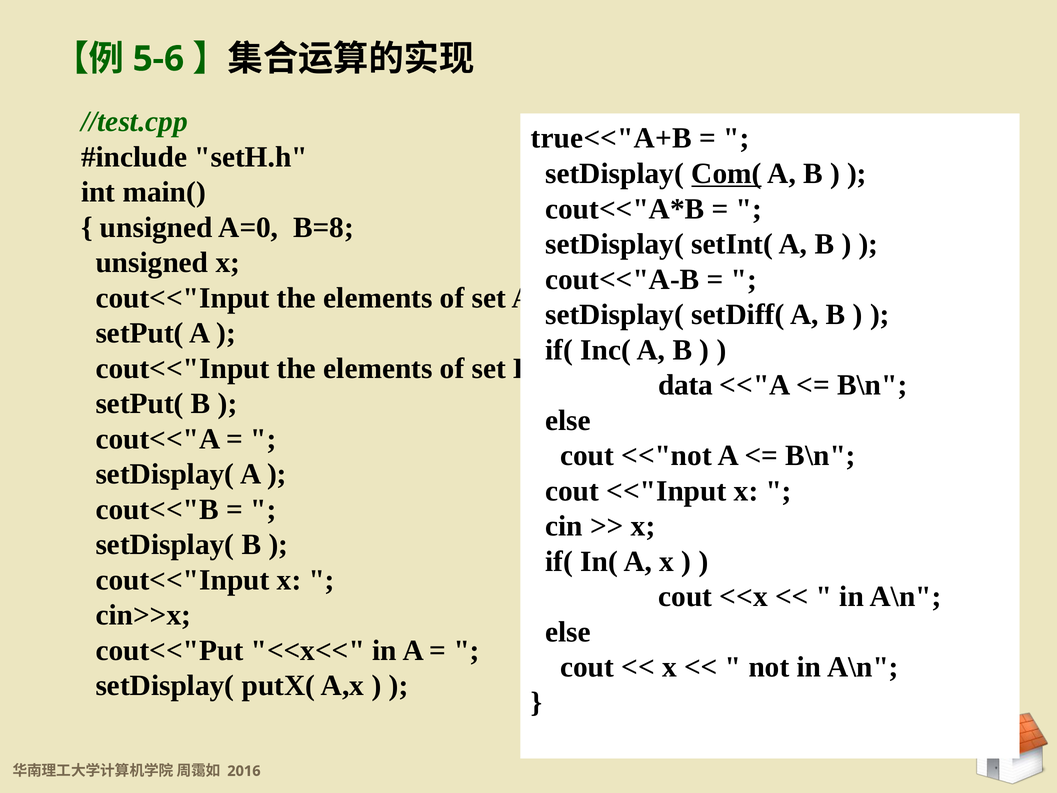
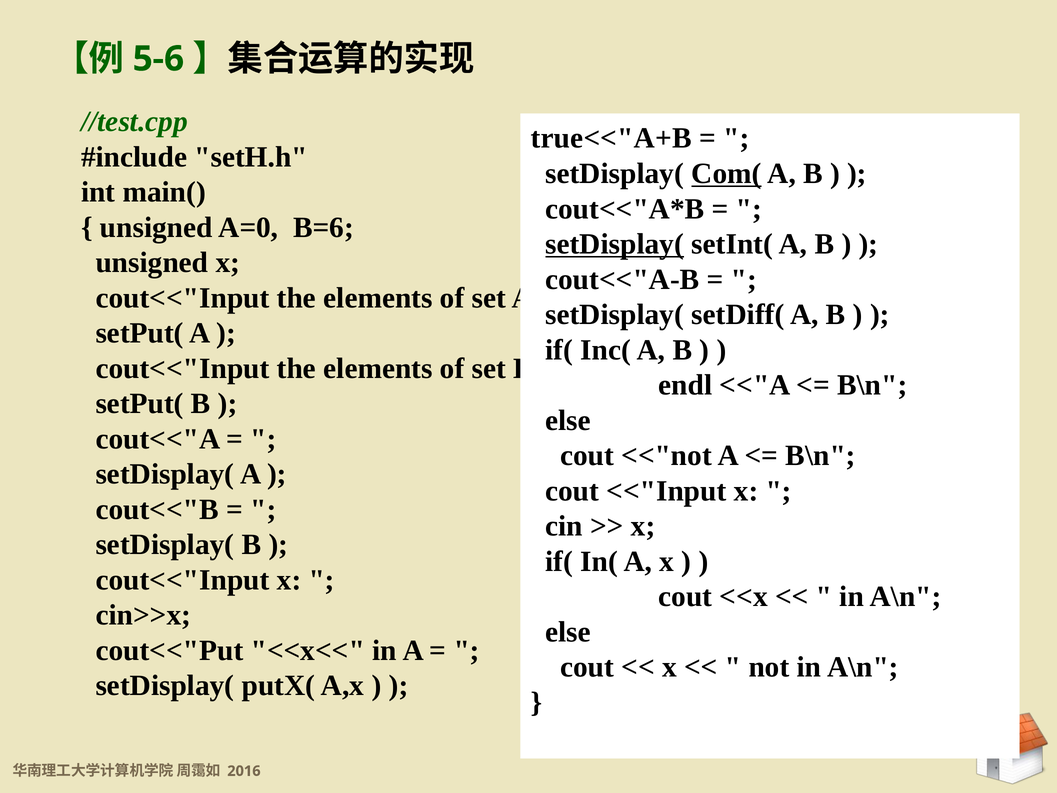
B=8: B=8 -> B=6
setDisplay( at (615, 244) underline: none -> present
data: data -> endl
